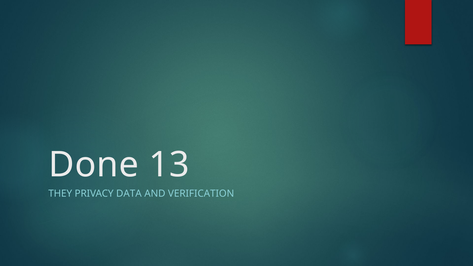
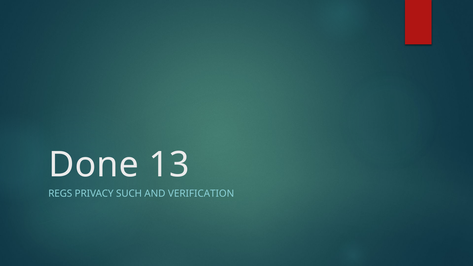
THEY: THEY -> REGS
DATA: DATA -> SUCH
